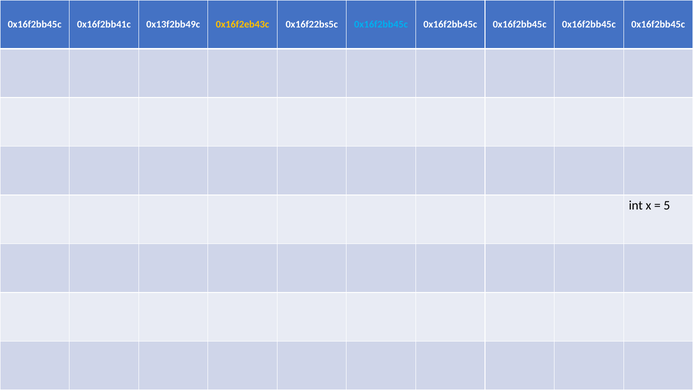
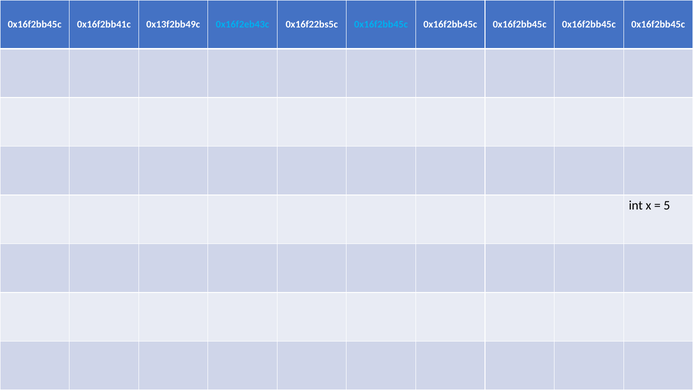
0x16f2eb43c colour: yellow -> light blue
